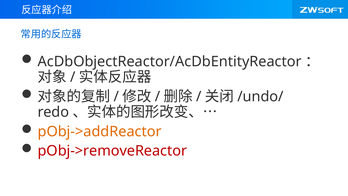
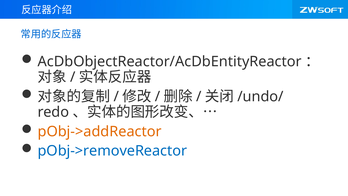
pObj->removeReactor colour: red -> blue
